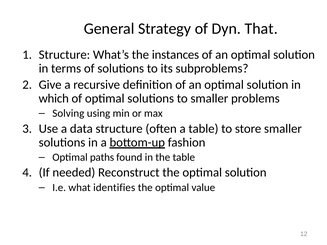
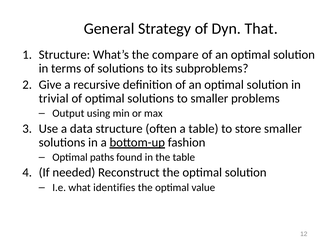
instances: instances -> compare
which: which -> trivial
Solving: Solving -> Output
